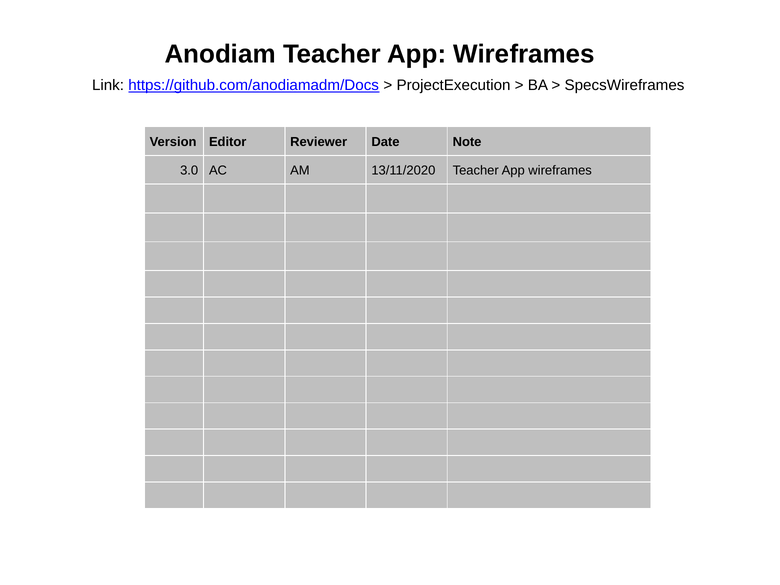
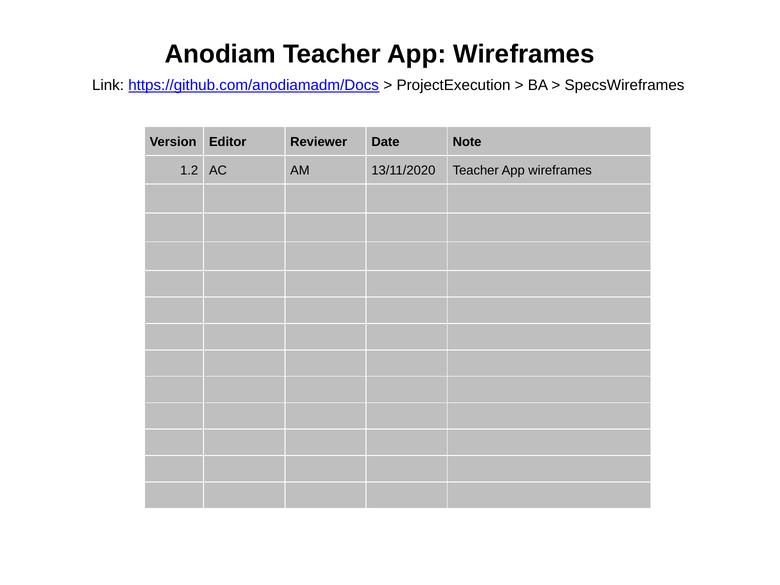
3.0: 3.0 -> 1.2
